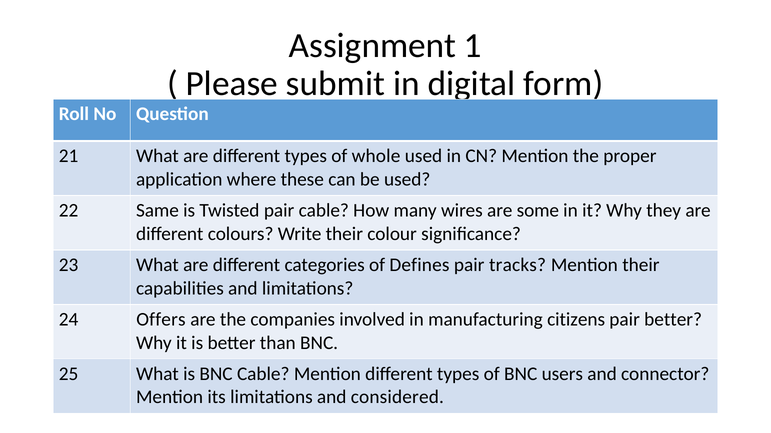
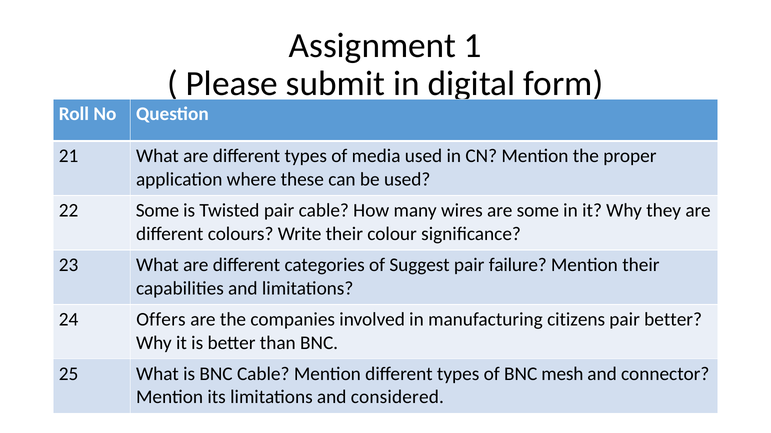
whole: whole -> media
22 Same: Same -> Some
Defines: Defines -> Suggest
tracks: tracks -> failure
users: users -> mesh
